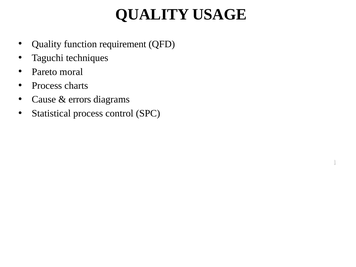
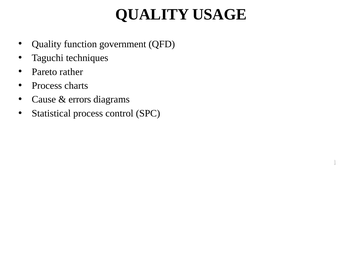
requirement: requirement -> government
moral: moral -> rather
